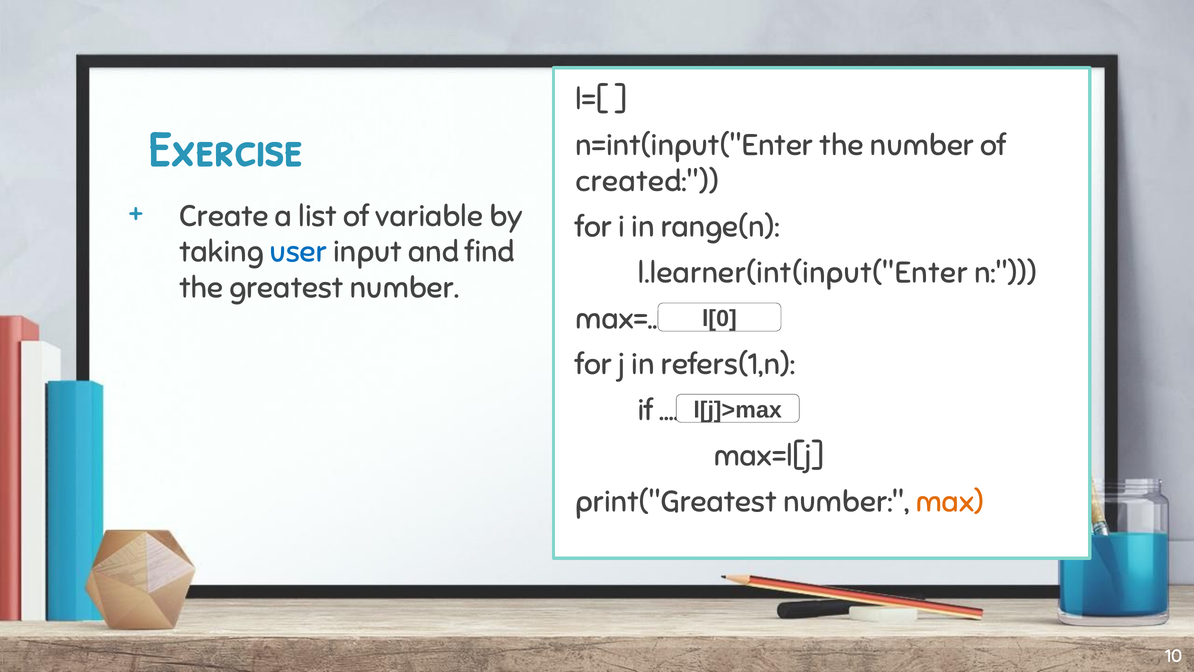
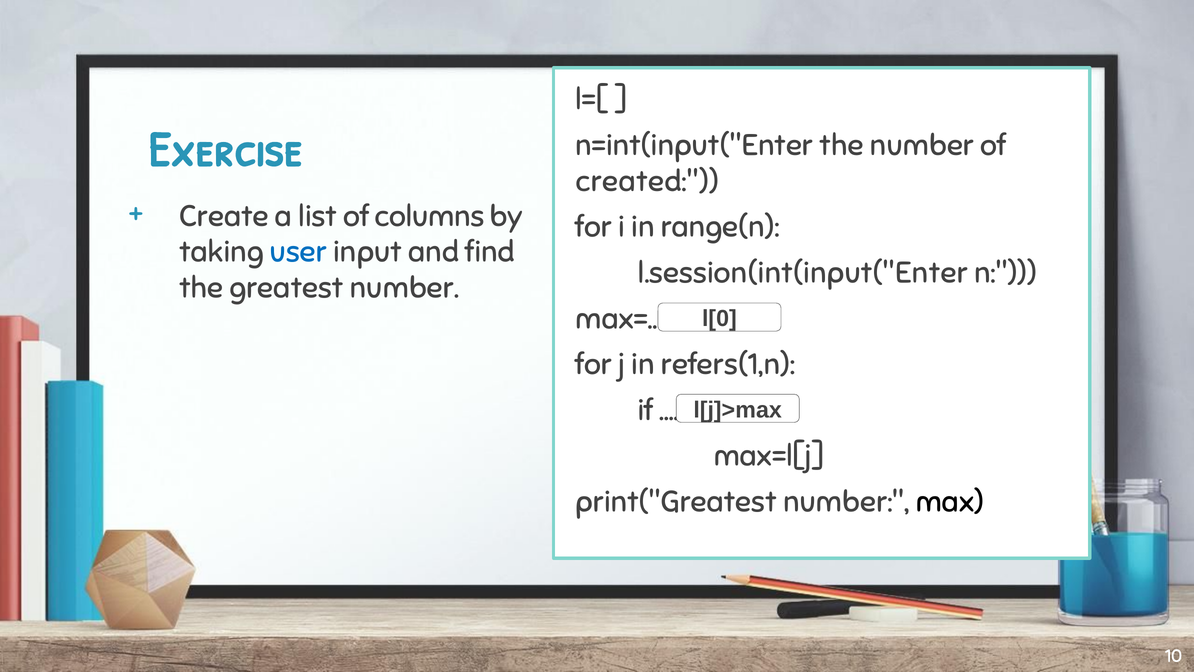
variable: variable -> columns
l.learner(int(input("Enter: l.learner(int(input("Enter -> l.session(int(input("Enter
max colour: orange -> black
